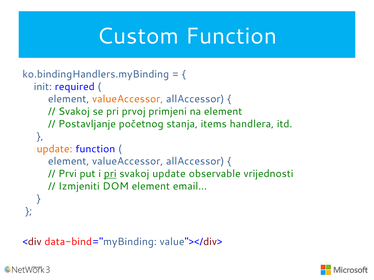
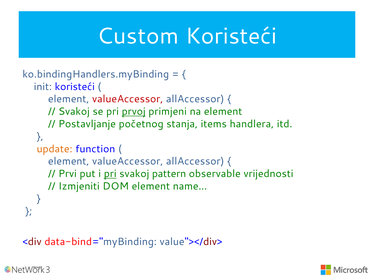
Custom Function: Function -> Koristeći
init required: required -> koristeći
valueAccessor at (128, 99) colour: orange -> red
prvoj underline: none -> present
svakoj update: update -> pattern
email: email -> name
